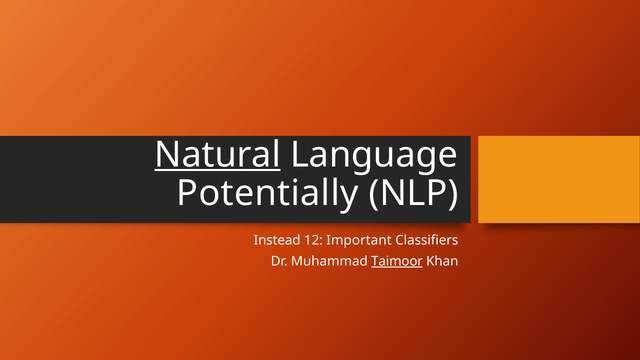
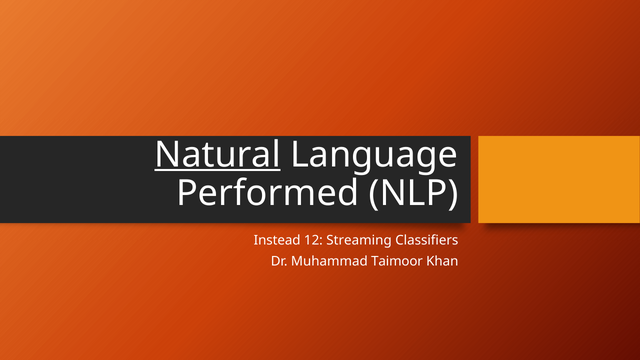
Potentially: Potentially -> Performed
Important: Important -> Streaming
Taimoor underline: present -> none
